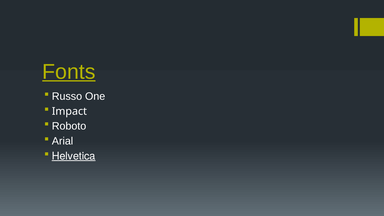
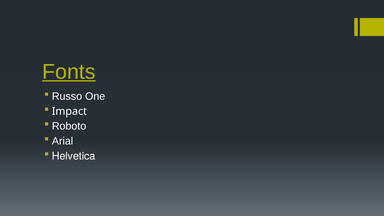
Helvetica underline: present -> none
